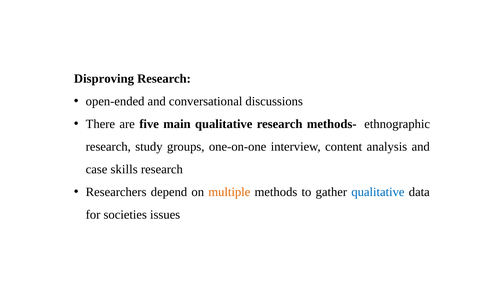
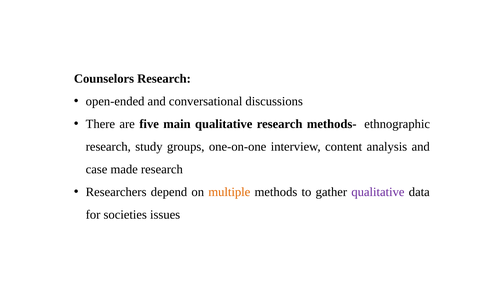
Disproving: Disproving -> Counselors
skills: skills -> made
qualitative at (378, 192) colour: blue -> purple
